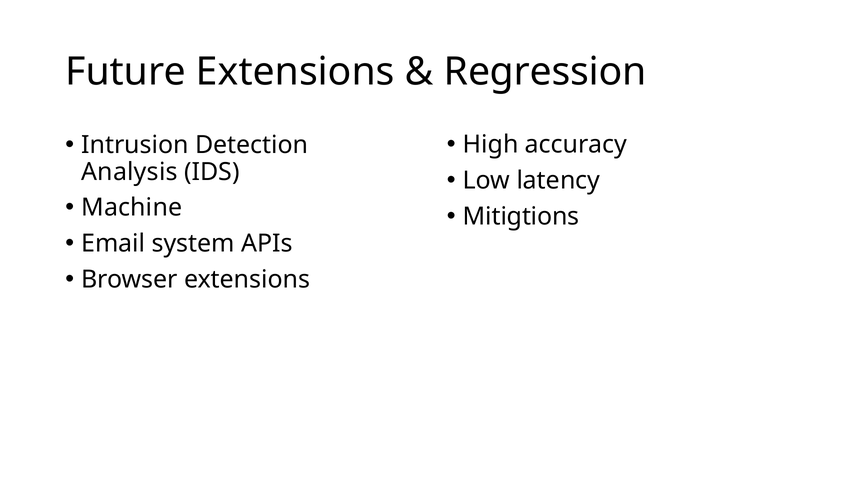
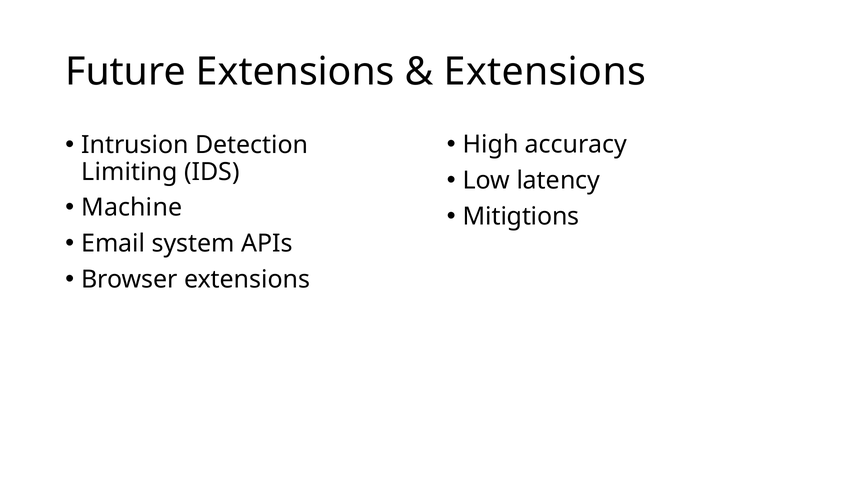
Regression at (545, 72): Regression -> Extensions
Analysis: Analysis -> Limiting
